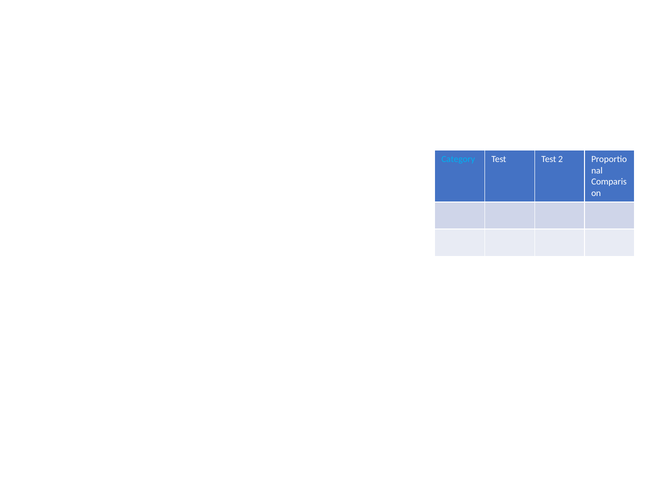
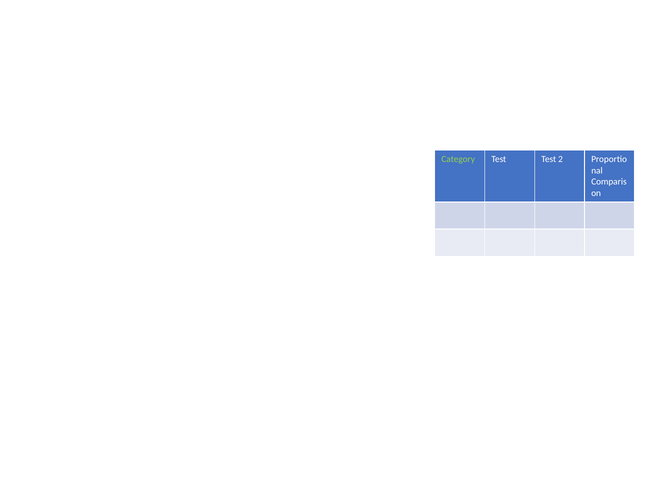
Category colour: light blue -> light green
